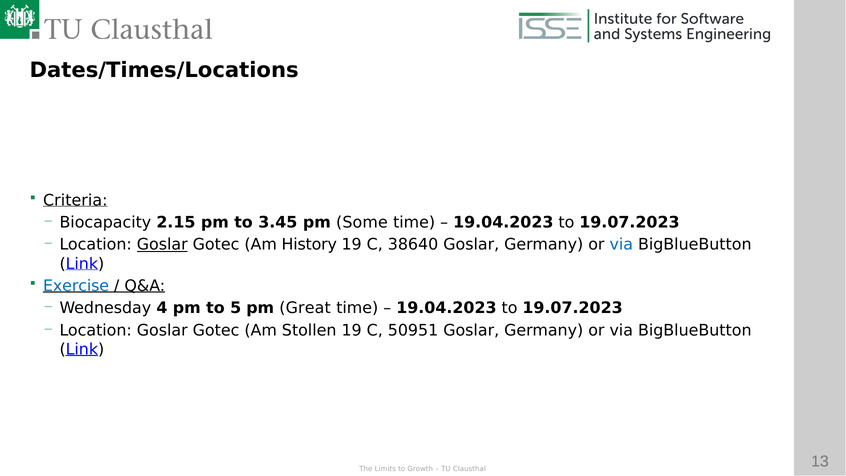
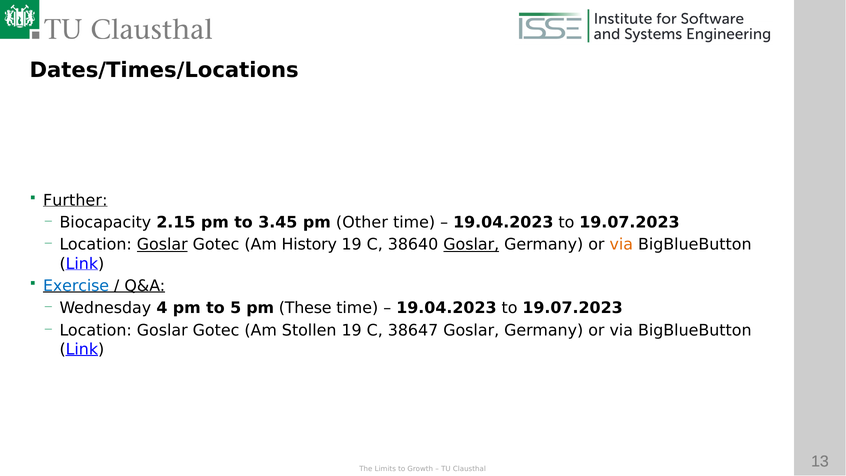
Criteria: Criteria -> Further
Some: Some -> Other
Goslar at (471, 245) underline: none -> present
via at (621, 245) colour: blue -> orange
Great: Great -> These
50951: 50951 -> 38647
